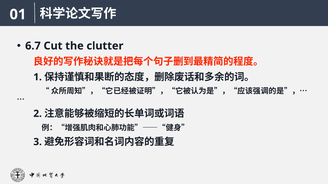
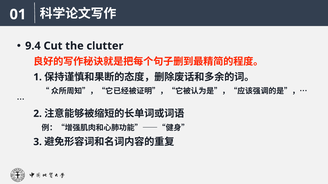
6.7: 6.7 -> 9.4
